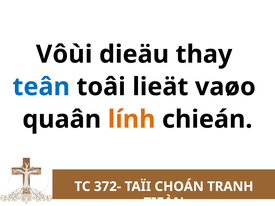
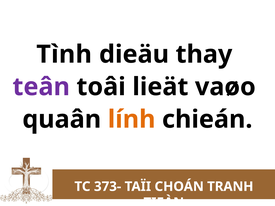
Vôùi: Vôùi -> Tình
teân colour: blue -> purple
372-: 372- -> 373-
